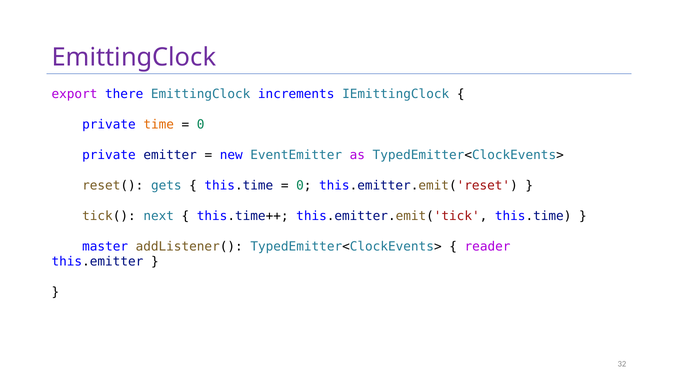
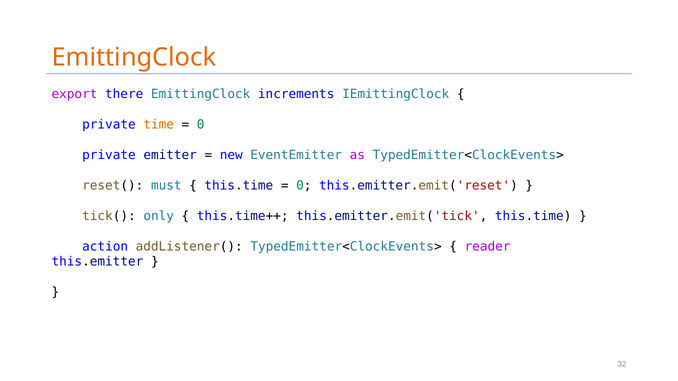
EmittingClock at (134, 57) colour: purple -> orange
gets: gets -> must
next: next -> only
master: master -> action
